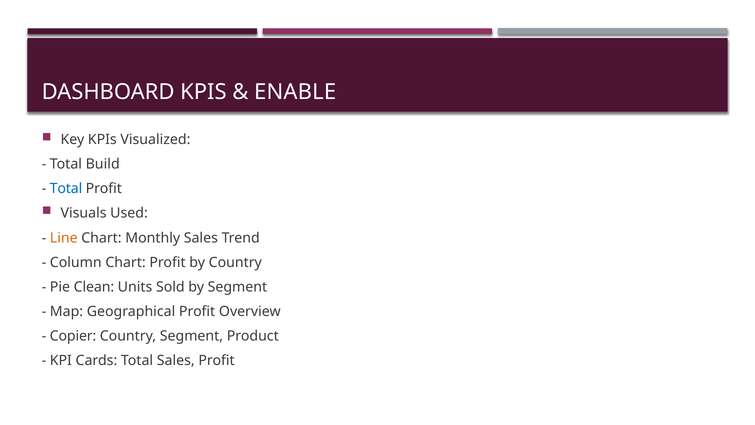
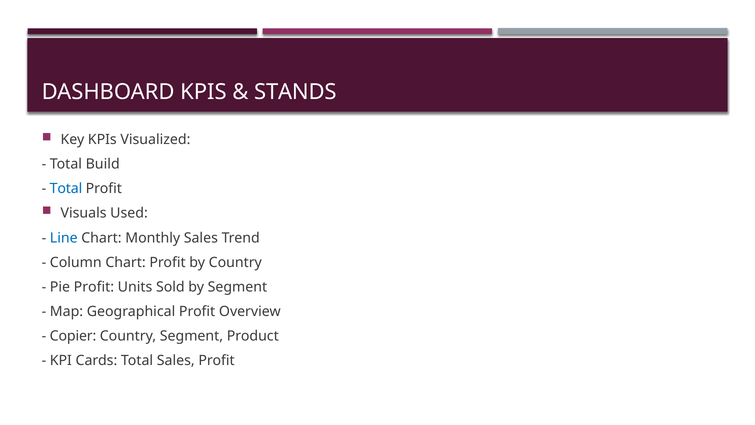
ENABLE: ENABLE -> STANDS
Line colour: orange -> blue
Pie Clean: Clean -> Profit
